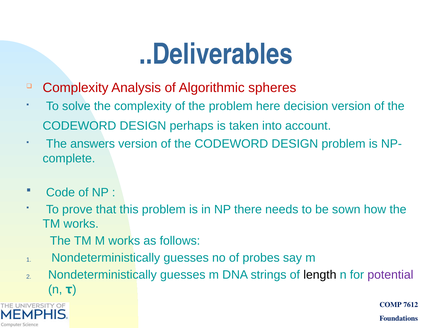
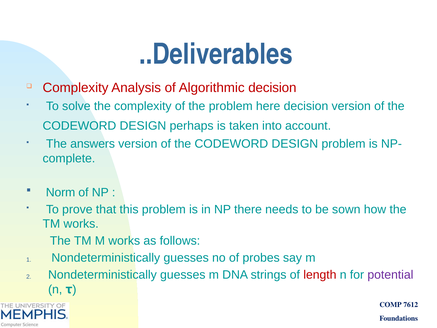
Algorithmic spheres: spheres -> decision
Code: Code -> Norm
length colour: black -> red
